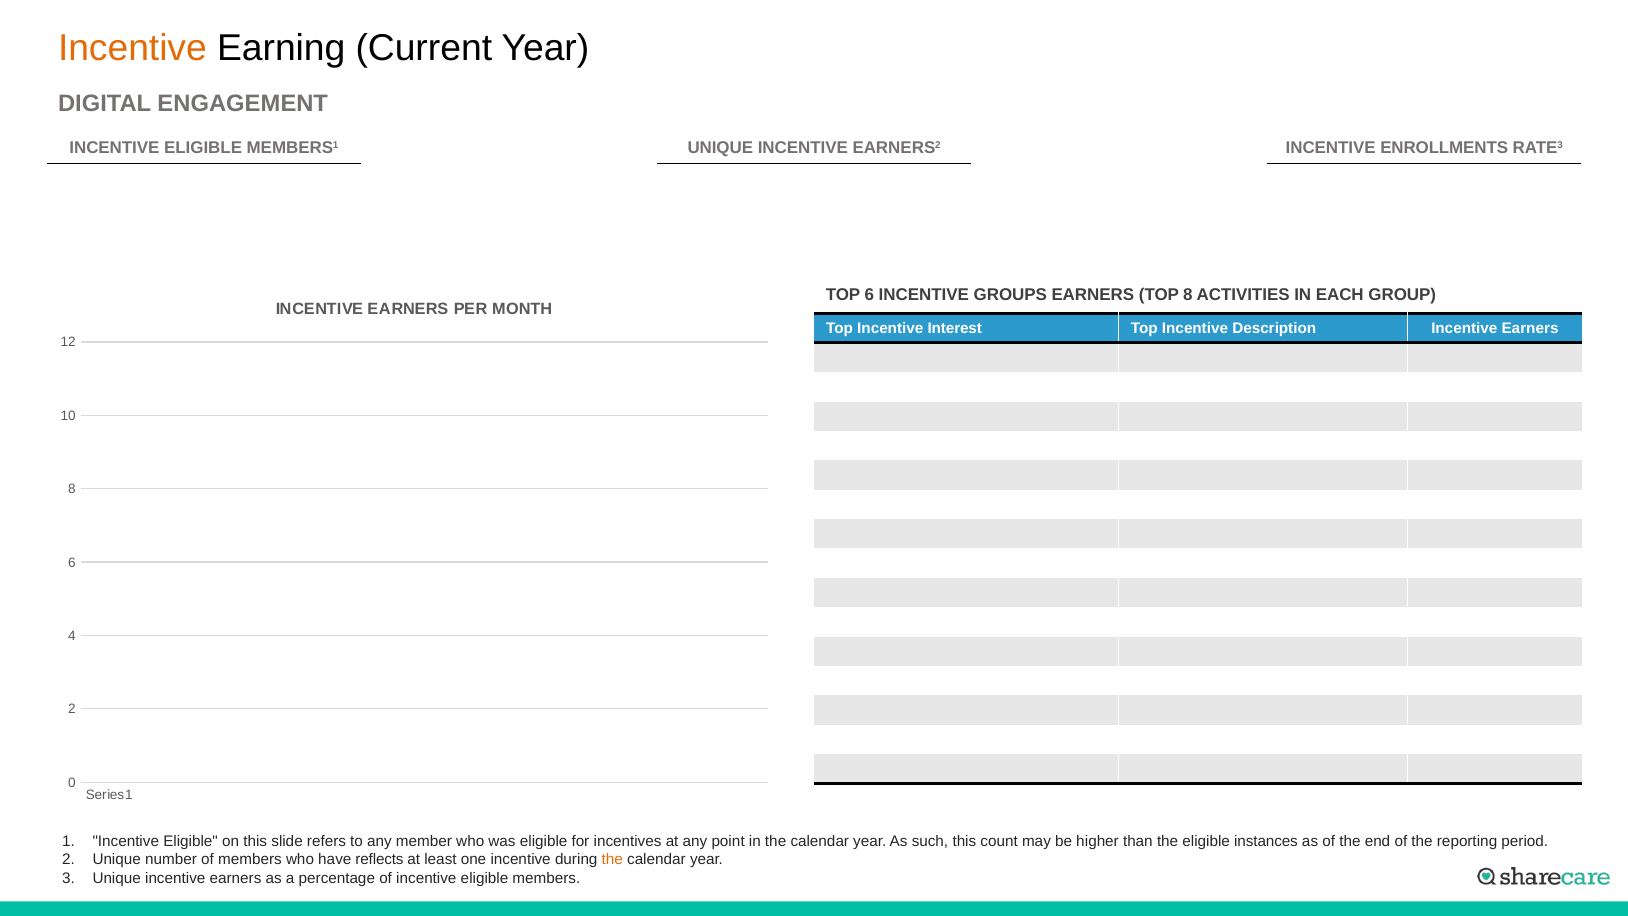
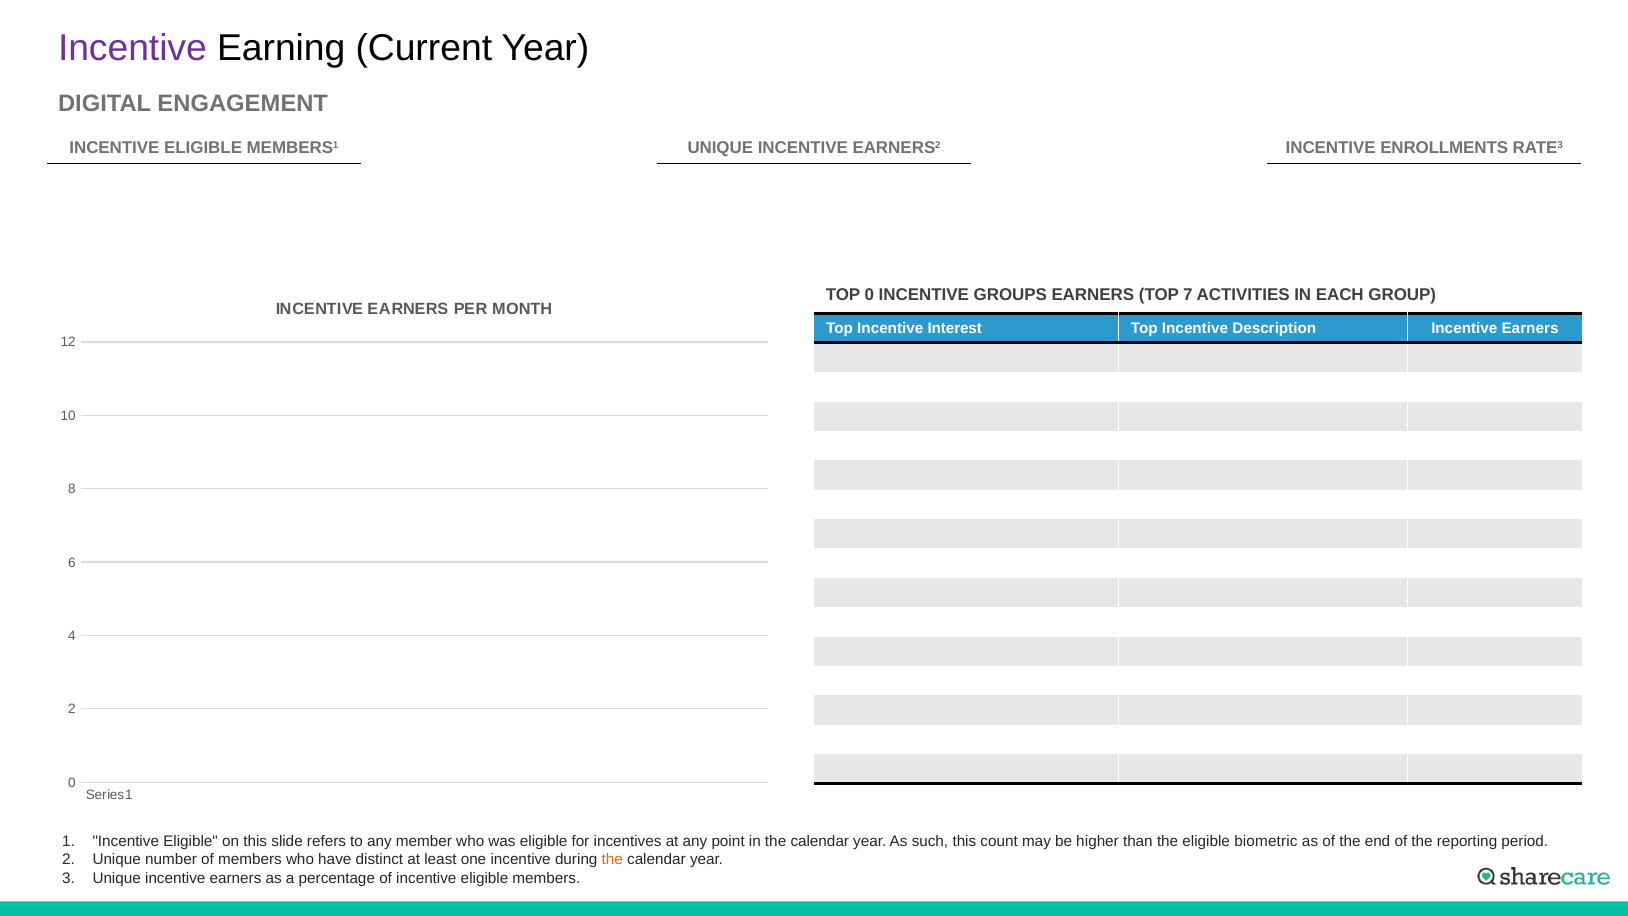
Incentive at (132, 48) colour: orange -> purple
TOP 6: 6 -> 0
TOP 8: 8 -> 7
instances: instances -> biometric
reflects: reflects -> distinct
